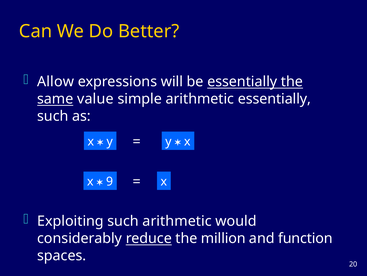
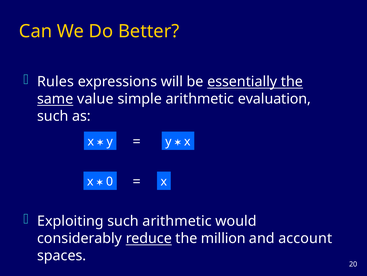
Allow: Allow -> Rules
arithmetic essentially: essentially -> evaluation
9: 9 -> 0
function: function -> account
